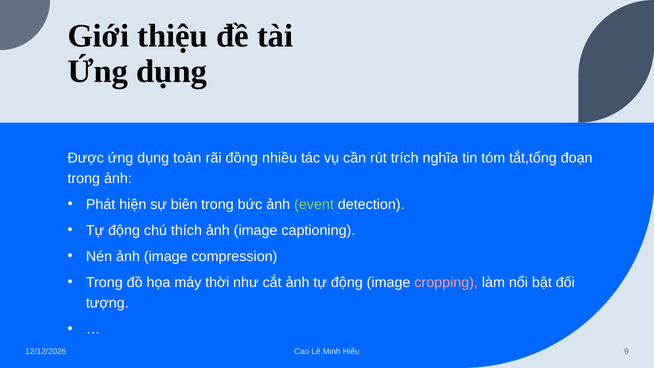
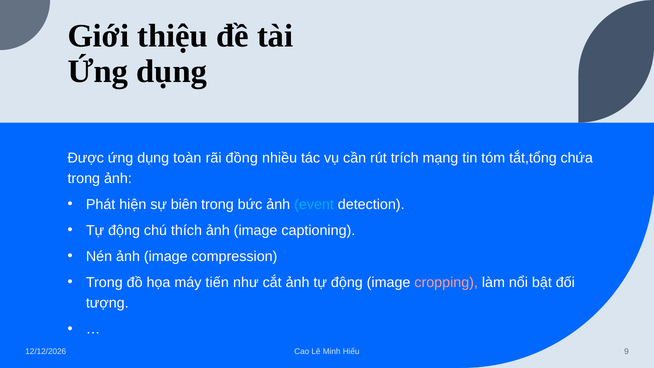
nghĩa: nghĩa -> mạng
đoạn: đoạn -> chứa
event colour: light green -> light blue
thời: thời -> tiến
